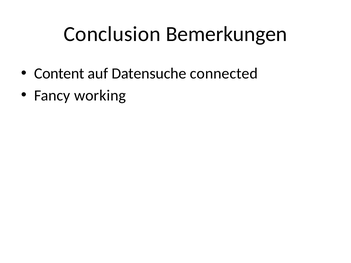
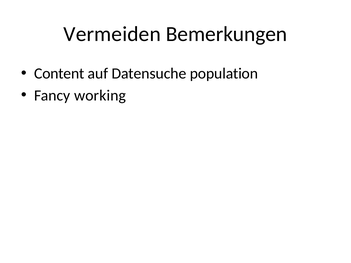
Conclusion: Conclusion -> Vermeiden
connected: connected -> population
